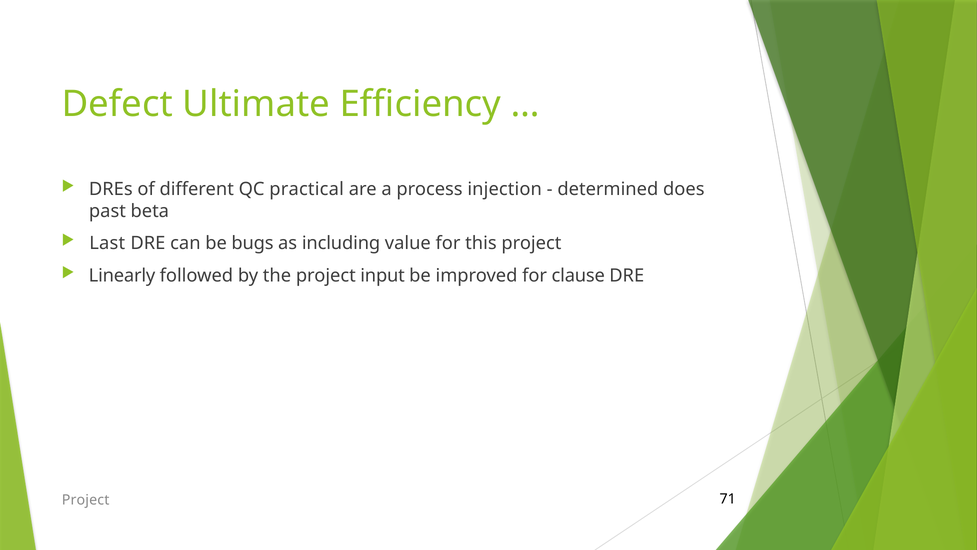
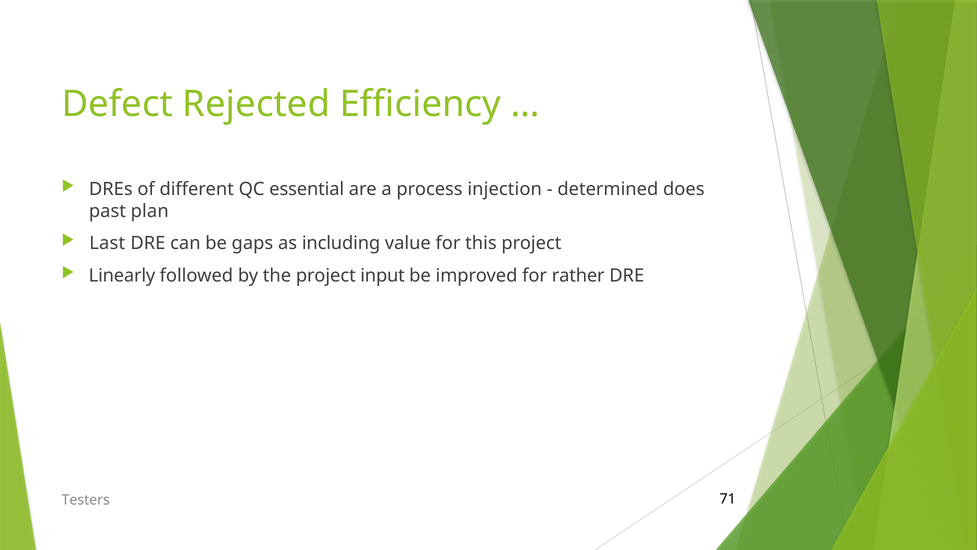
Ultimate: Ultimate -> Rejected
practical: practical -> essential
beta: beta -> plan
bugs: bugs -> gaps
clause: clause -> rather
Project at (86, 500): Project -> Testers
